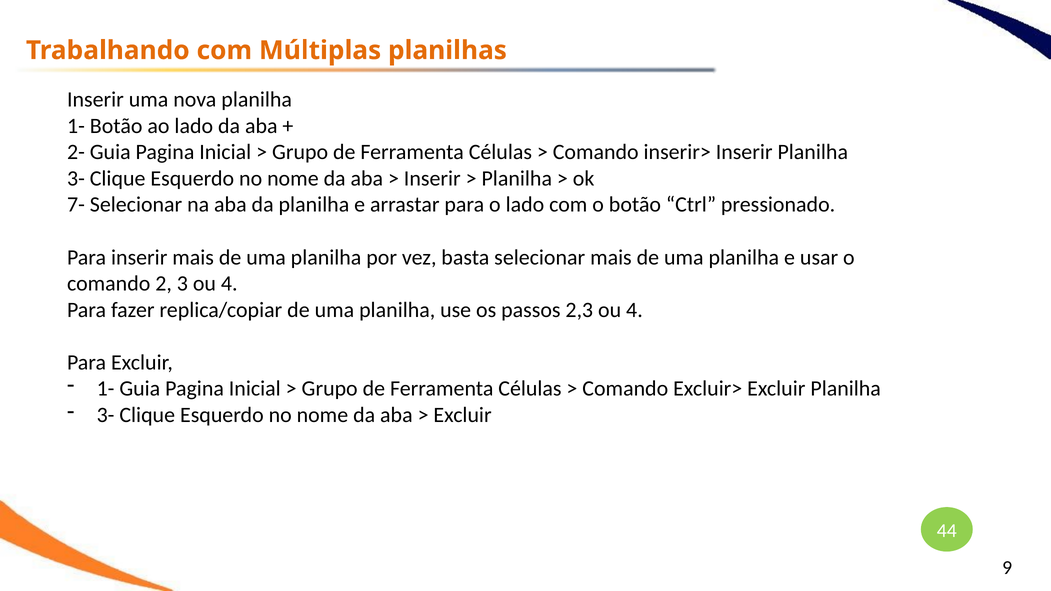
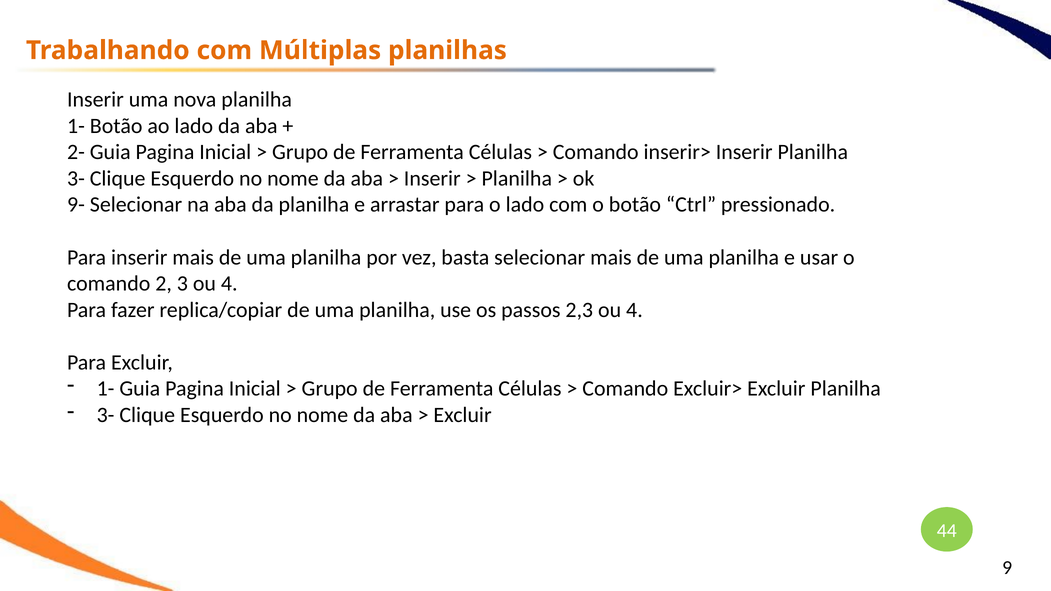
7-: 7- -> 9-
